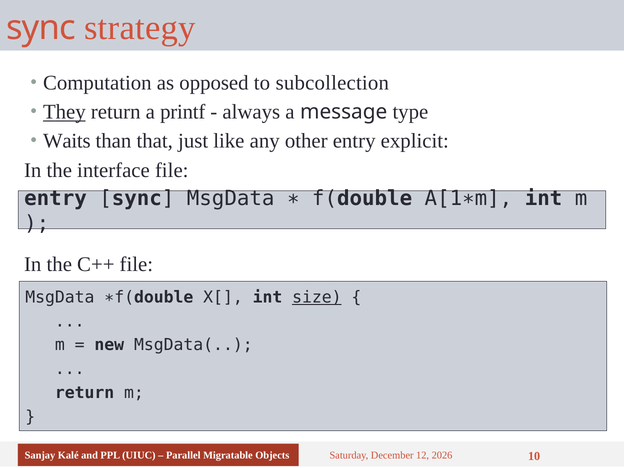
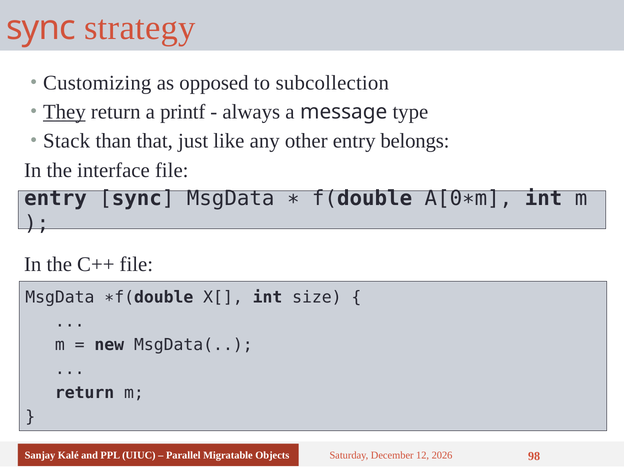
Computation: Computation -> Customizing
Waits: Waits -> Stack
explicit: explicit -> belongs
A[1∗m: A[1∗m -> A[0∗m
size underline: present -> none
10: 10 -> 98
